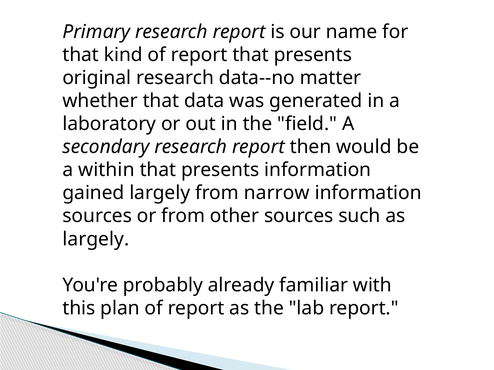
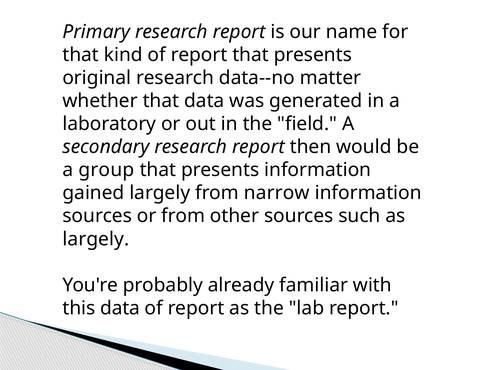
within: within -> group
this plan: plan -> data
